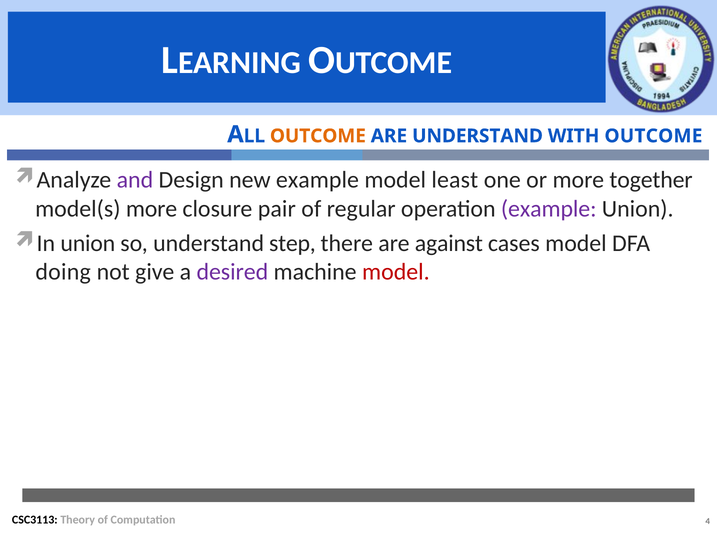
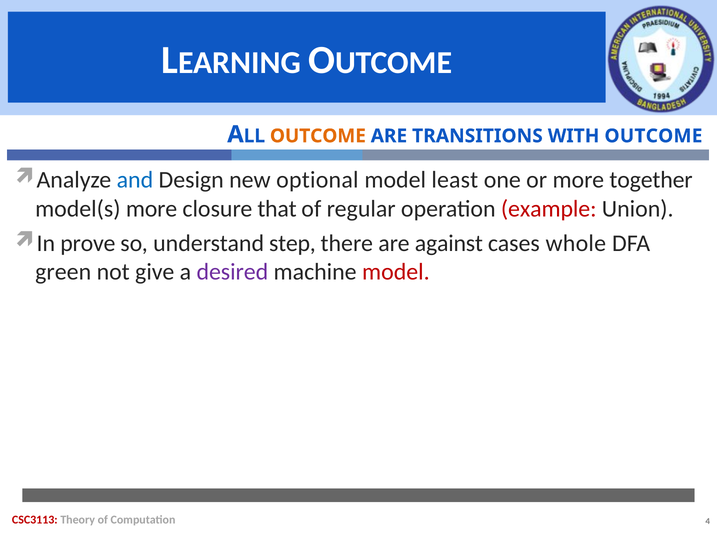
ARE UNDERSTAND: UNDERSTAND -> TRANSITIONS
and colour: purple -> blue
new example: example -> optional
pair: pair -> that
example at (549, 209) colour: purple -> red
union at (88, 243): union -> prove
cases model: model -> whole
doing: doing -> green
CSC3113 colour: black -> red
